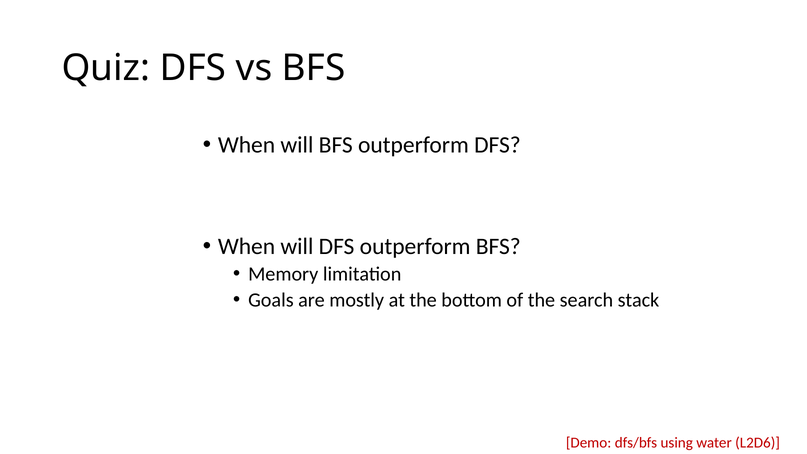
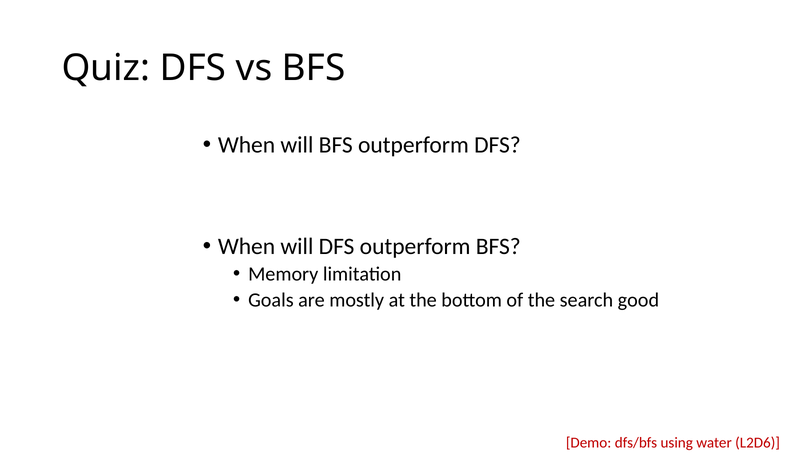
stack: stack -> good
